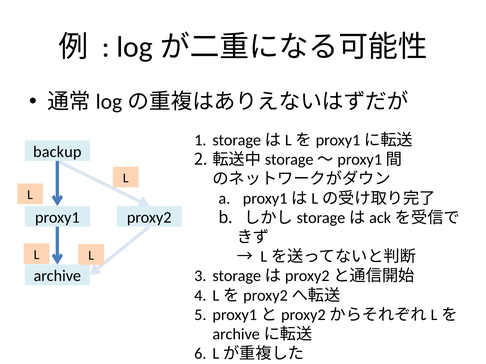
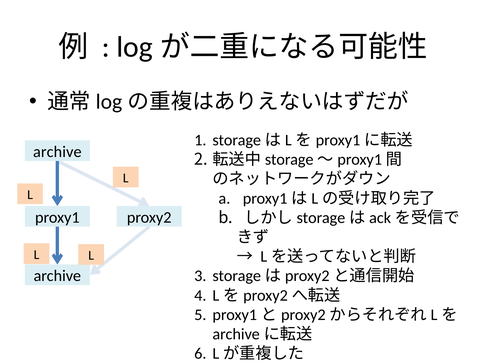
backup at (57, 152): backup -> archive
